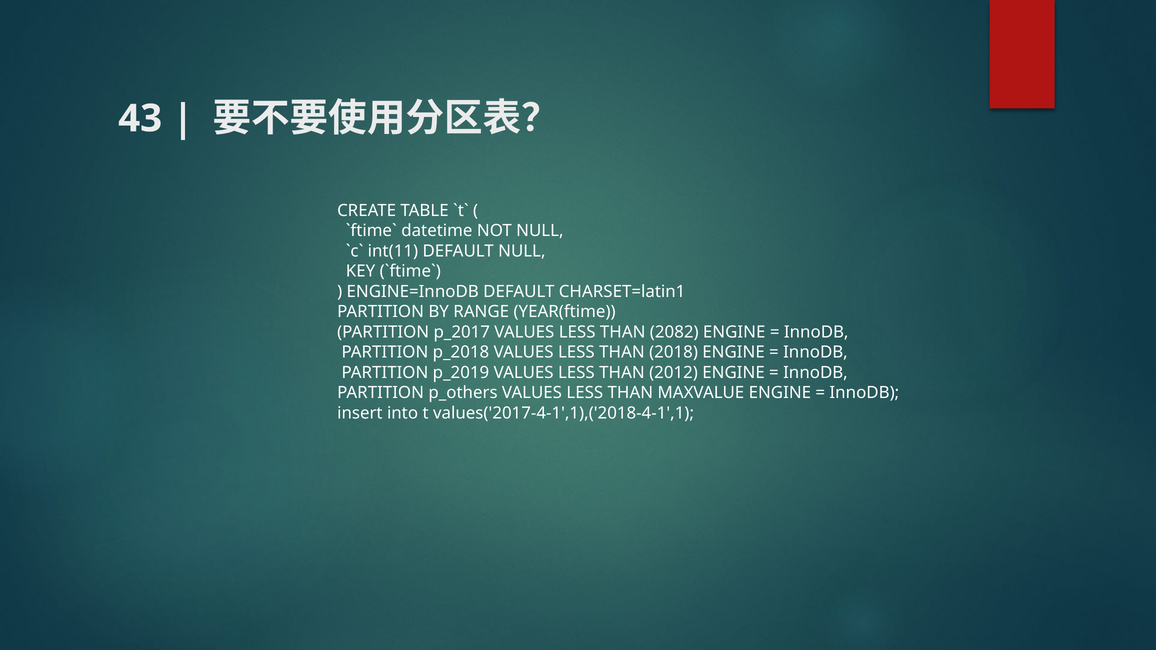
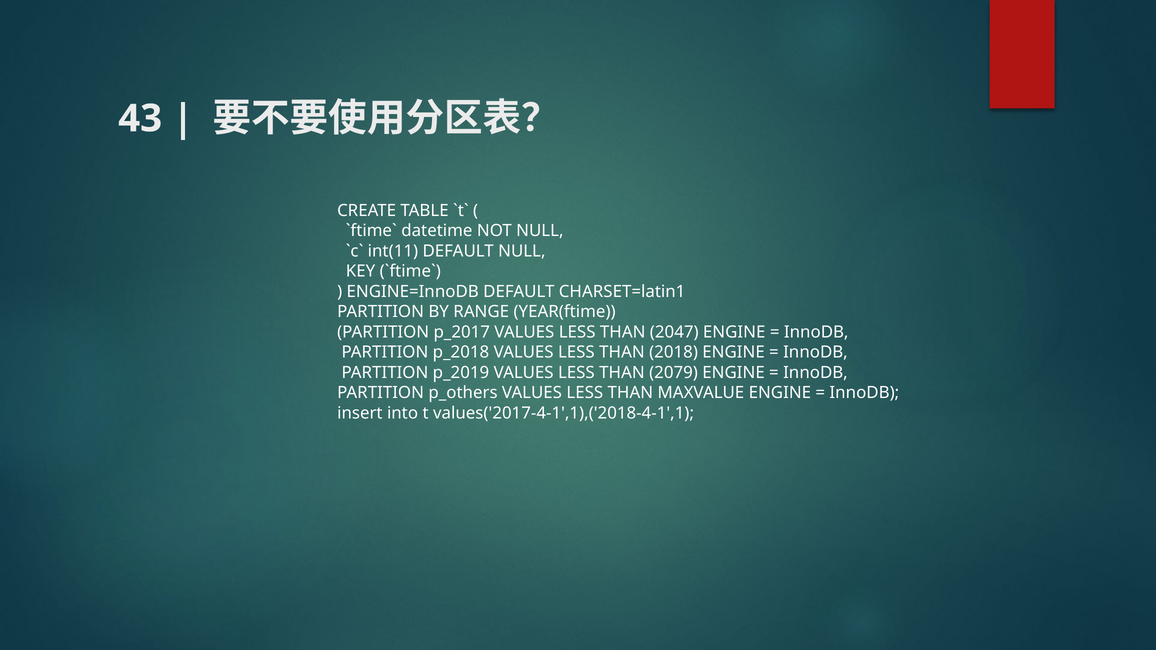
2082: 2082 -> 2047
2012: 2012 -> 2079
